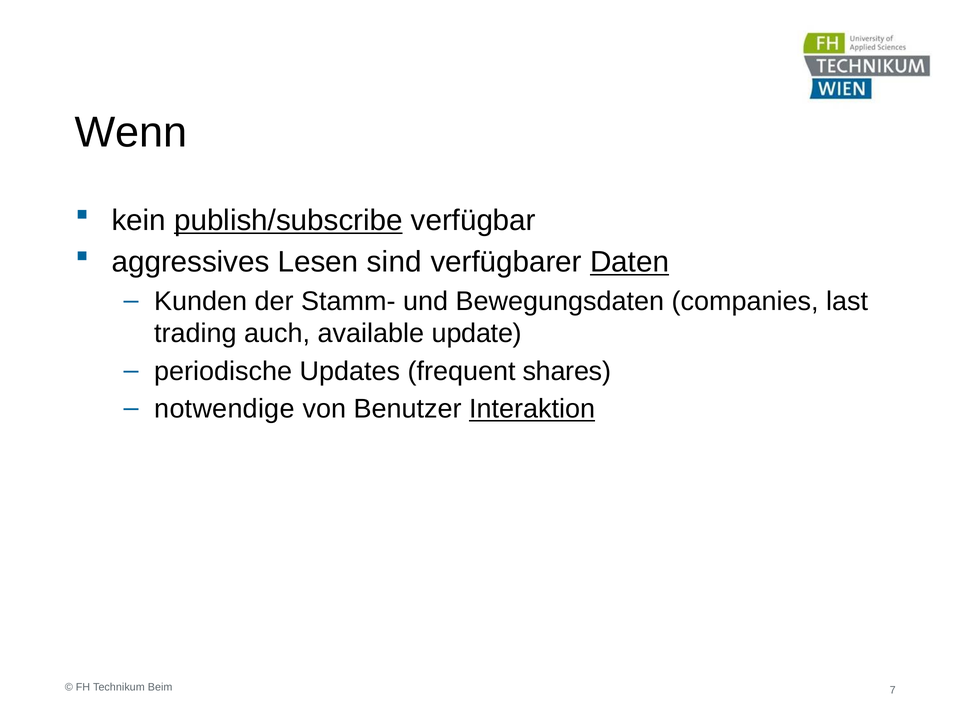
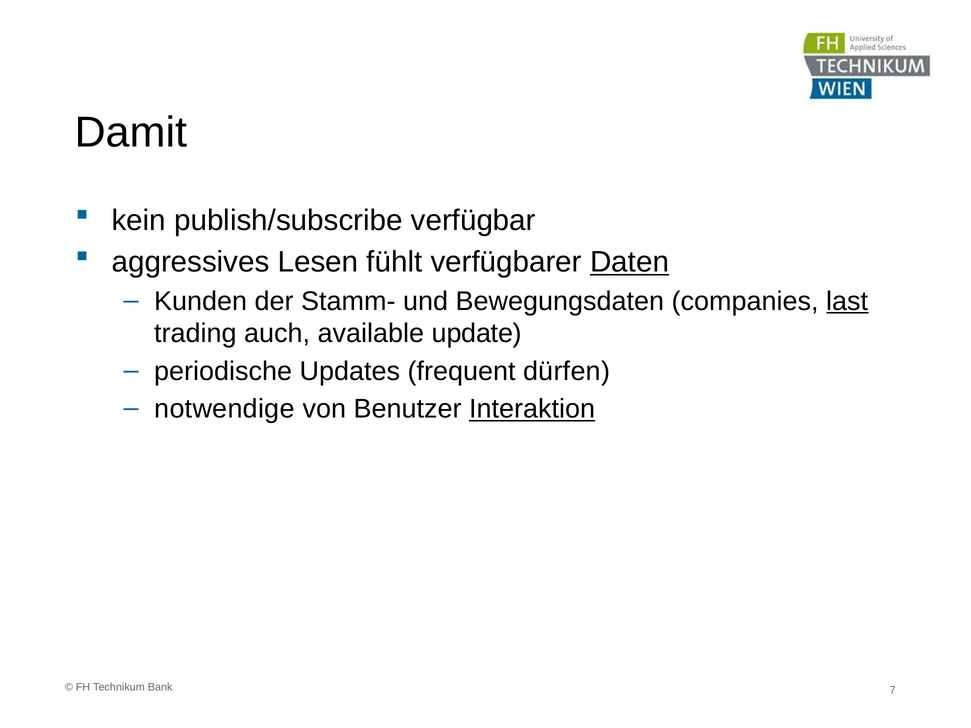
Wenn: Wenn -> Damit
publish/subscribe underline: present -> none
sind: sind -> fühlt
last underline: none -> present
shares: shares -> dürfen
Beim: Beim -> Bank
